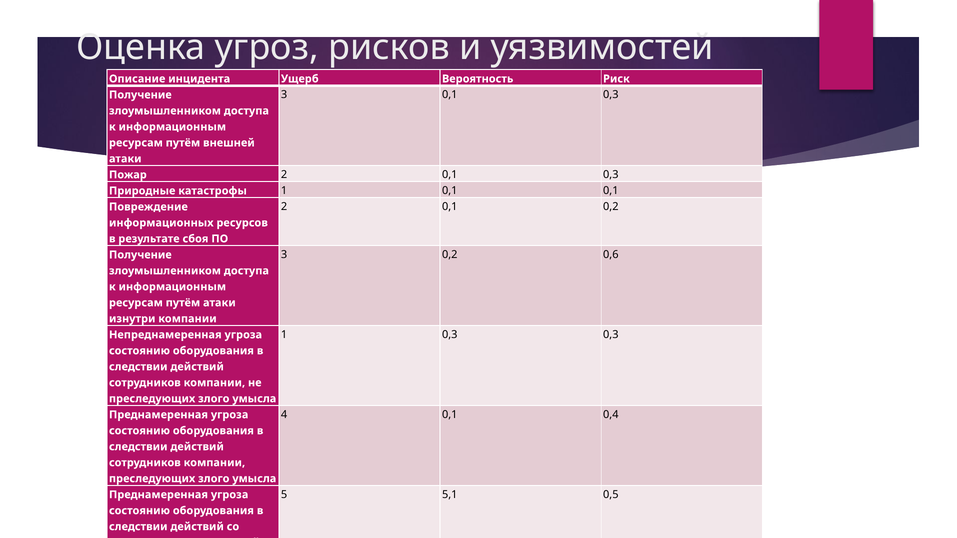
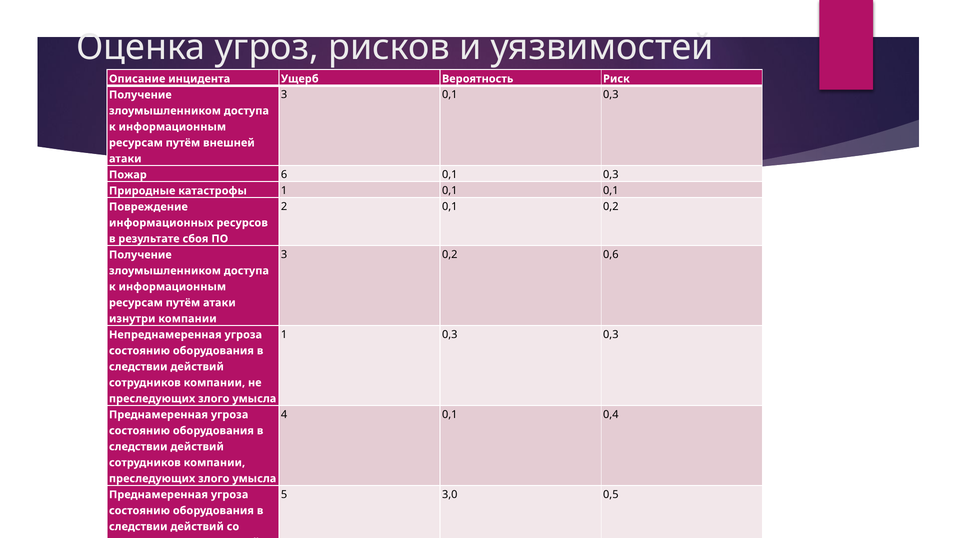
2 at (284, 175): 2 -> 6
5,1: 5,1 -> 3,0
